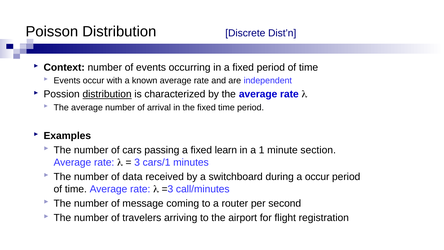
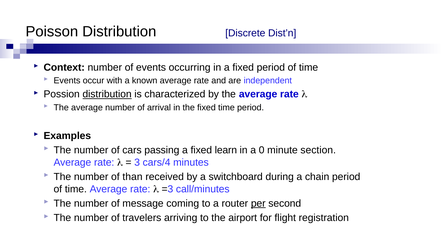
1: 1 -> 0
cars/1: cars/1 -> cars/4
data: data -> than
a occur: occur -> chain
per underline: none -> present
